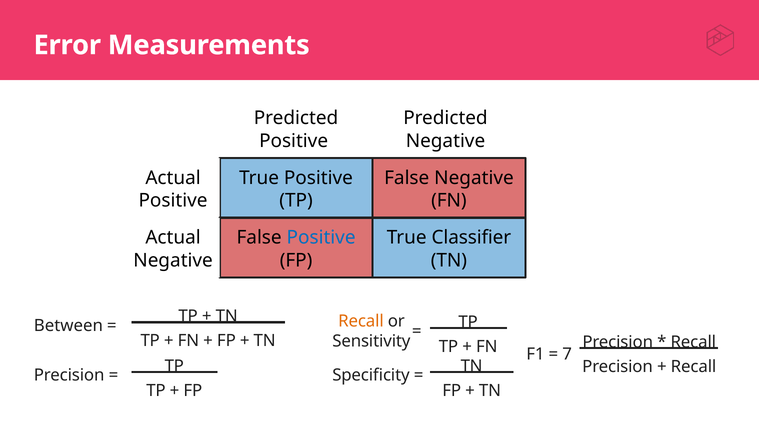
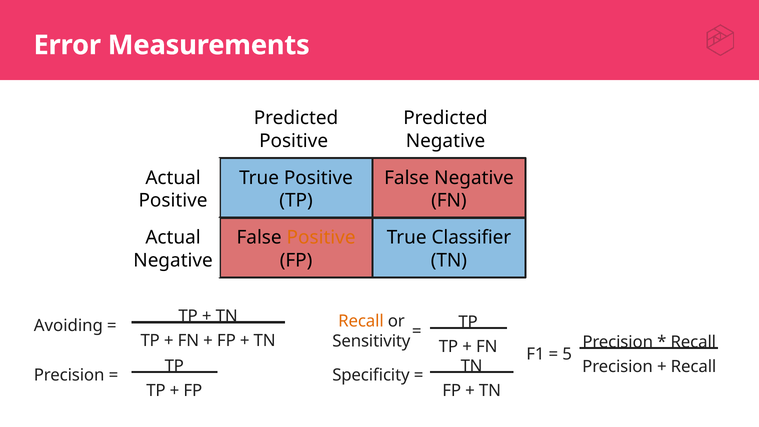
Positive at (321, 238) colour: blue -> orange
Between: Between -> Avoiding
7: 7 -> 5
